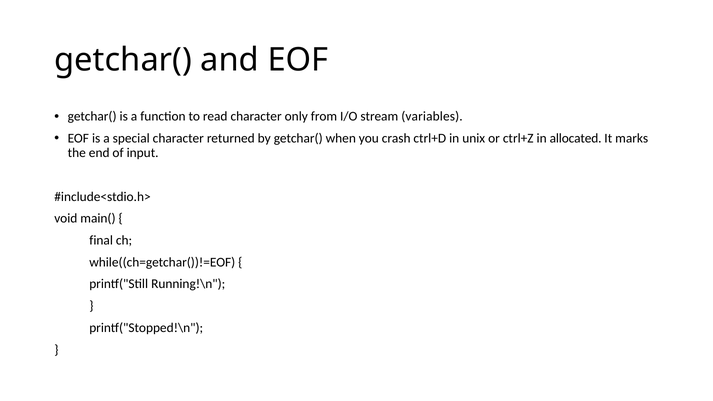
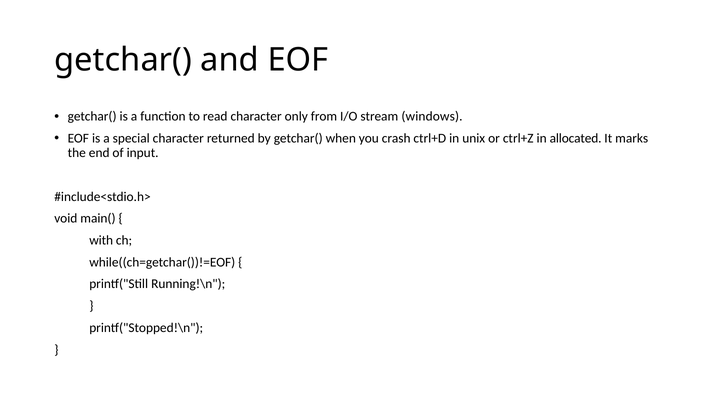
variables: variables -> windows
final: final -> with
